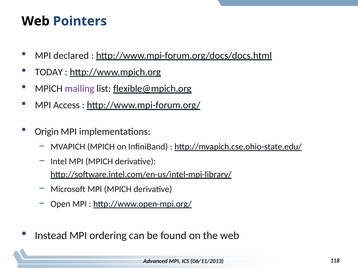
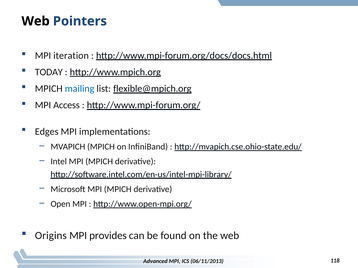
declared: declared -> iteration
mailing colour: purple -> blue
Origin: Origin -> Edges
Instead: Instead -> Origins
ordering: ordering -> provides
